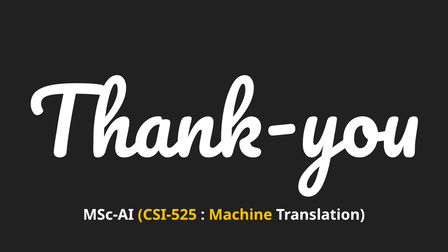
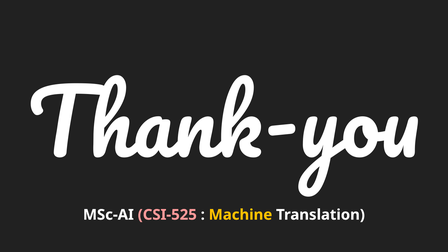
CSI-525 colour: yellow -> pink
